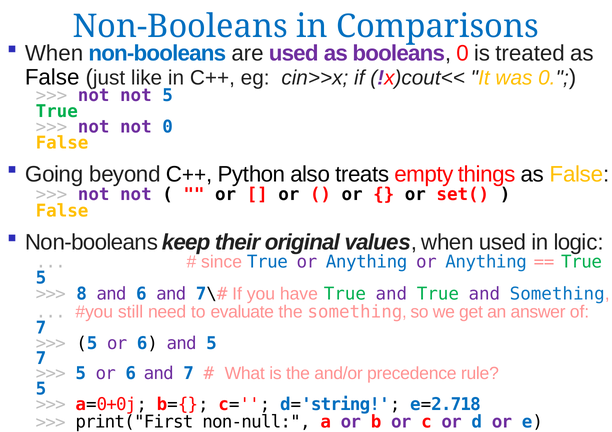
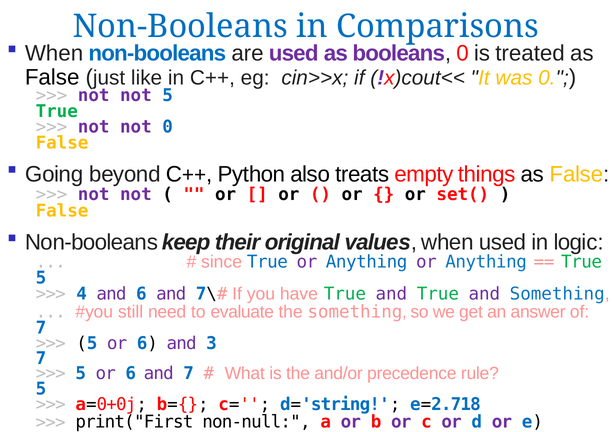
8: 8 -> 4
and 5: 5 -> 3
